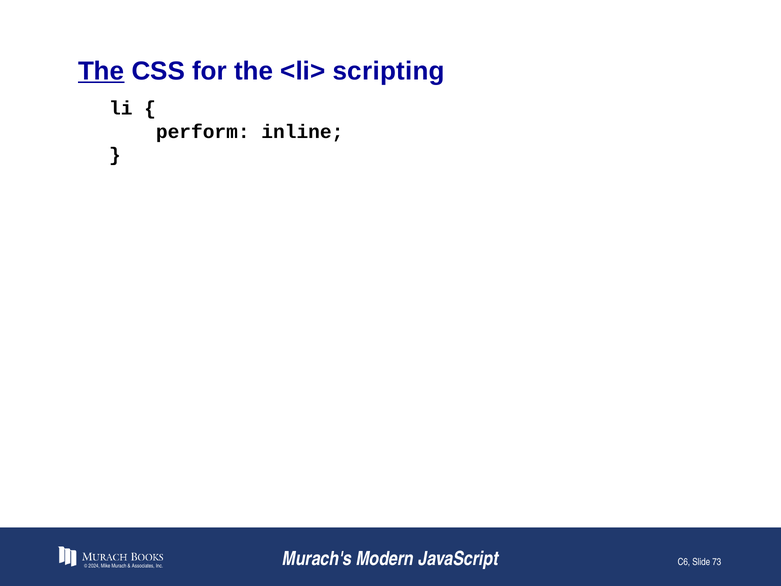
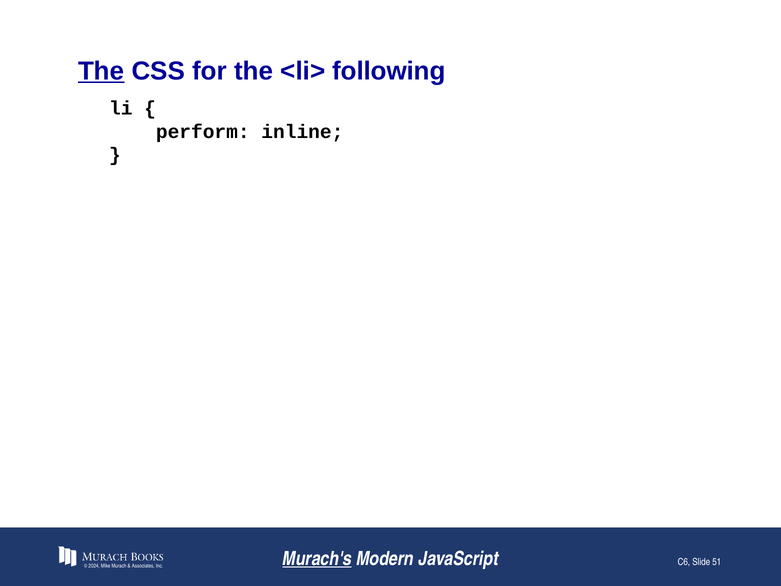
scripting: scripting -> following
Murach's underline: none -> present
73: 73 -> 51
